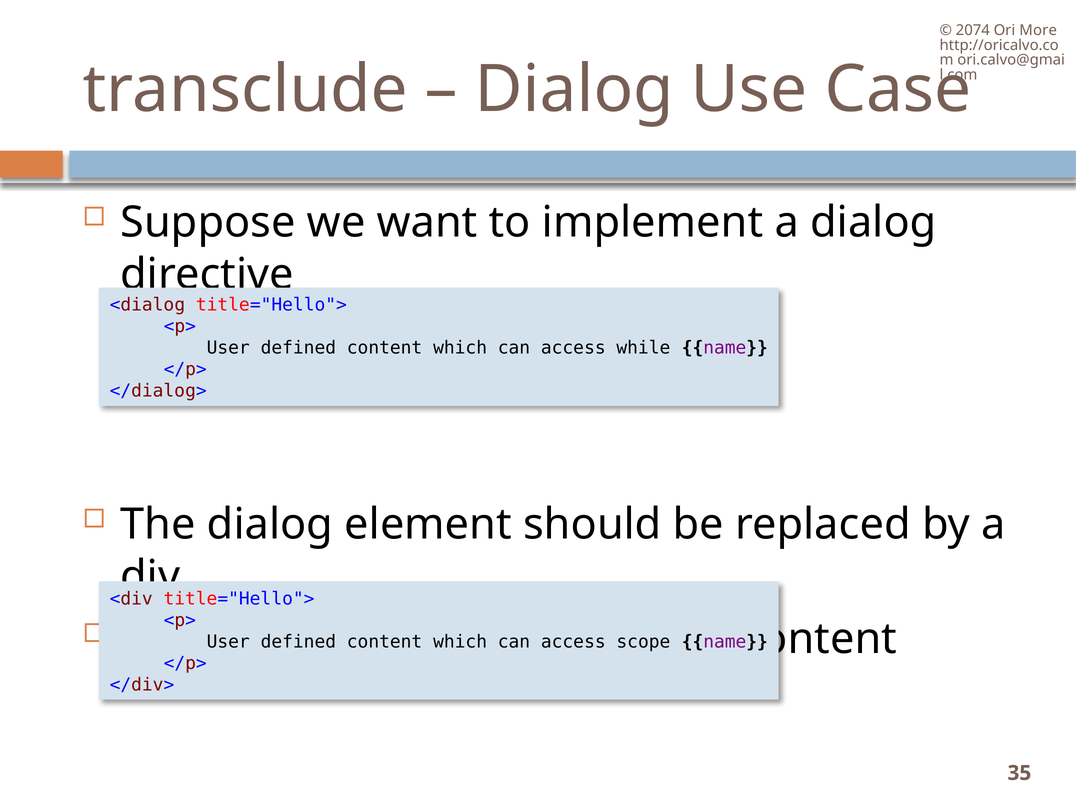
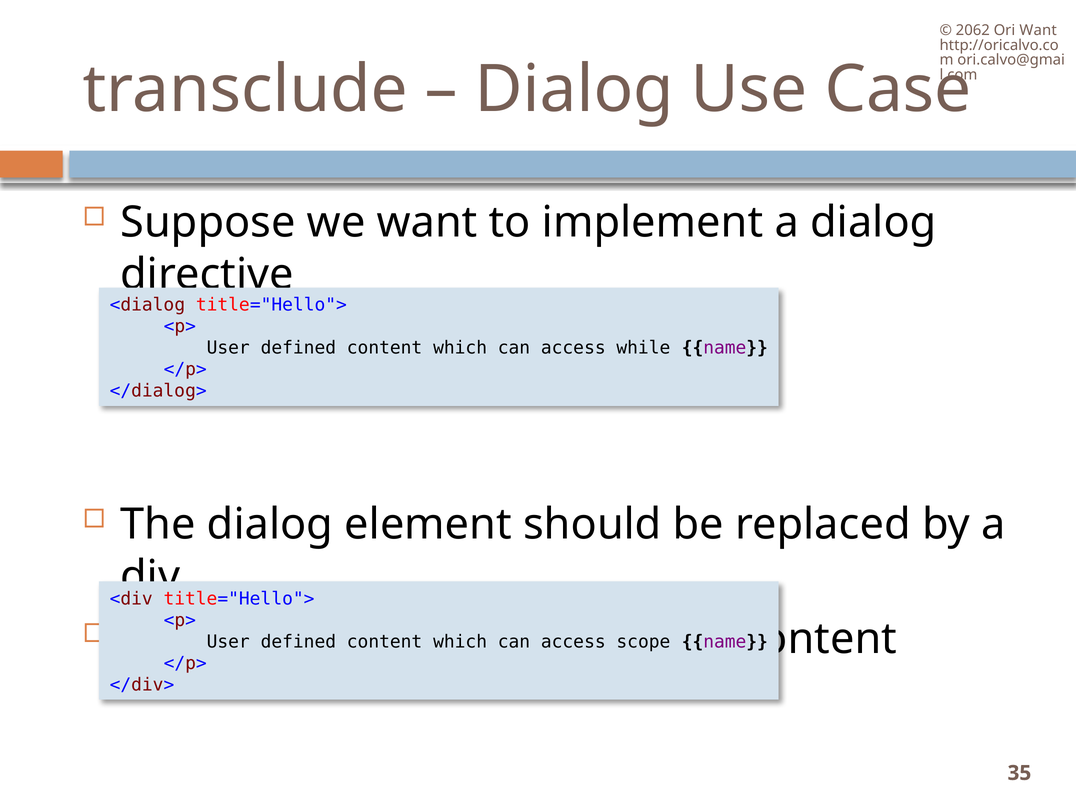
2074: 2074 -> 2062
Ori More: More -> Want
